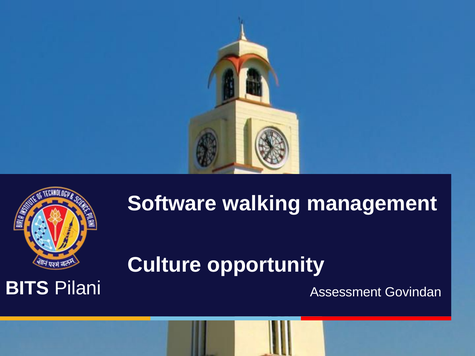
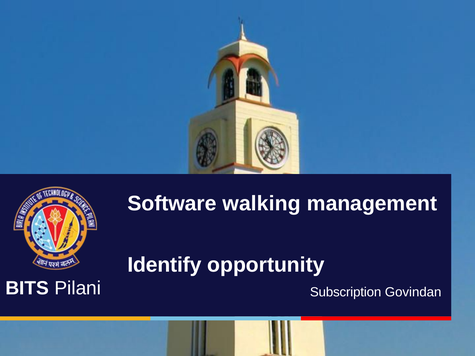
Culture: Culture -> Identify
Assessment: Assessment -> Subscription
